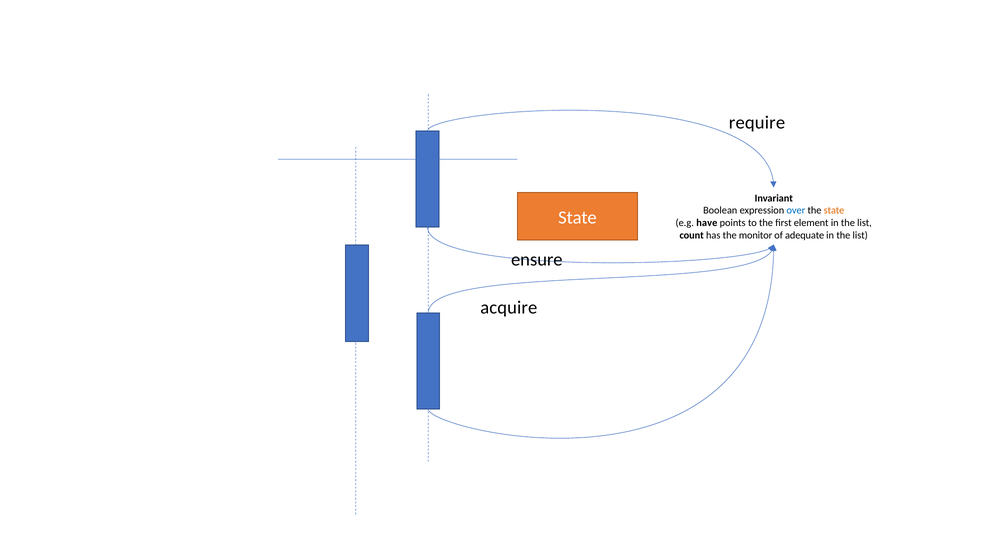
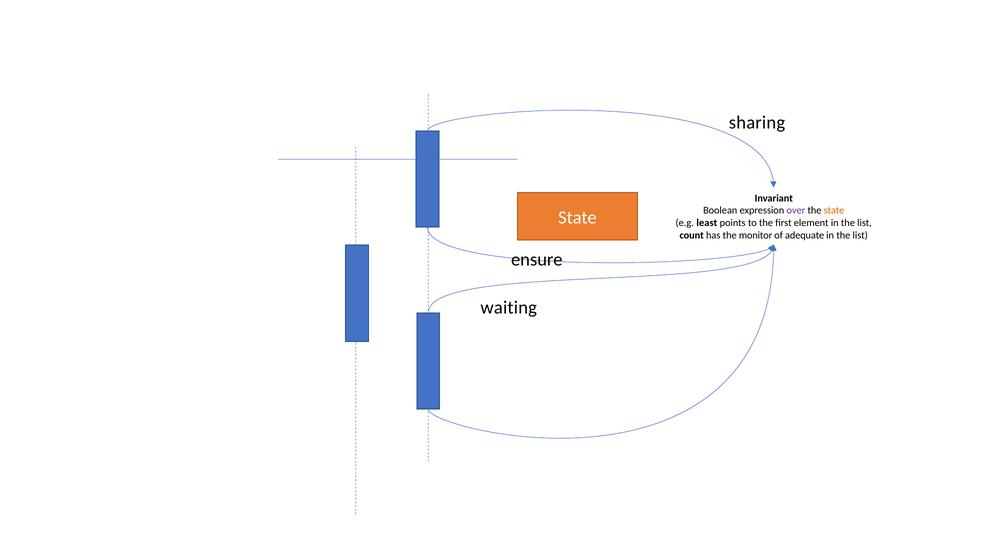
require: require -> sharing
over colour: blue -> purple
have: have -> least
acquire: acquire -> waiting
